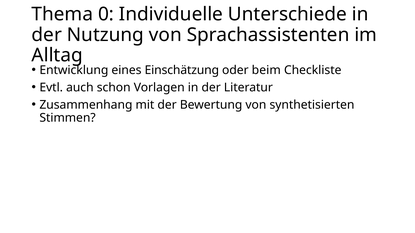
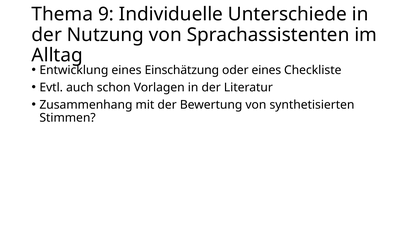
0: 0 -> 9
oder beim: beim -> eines
